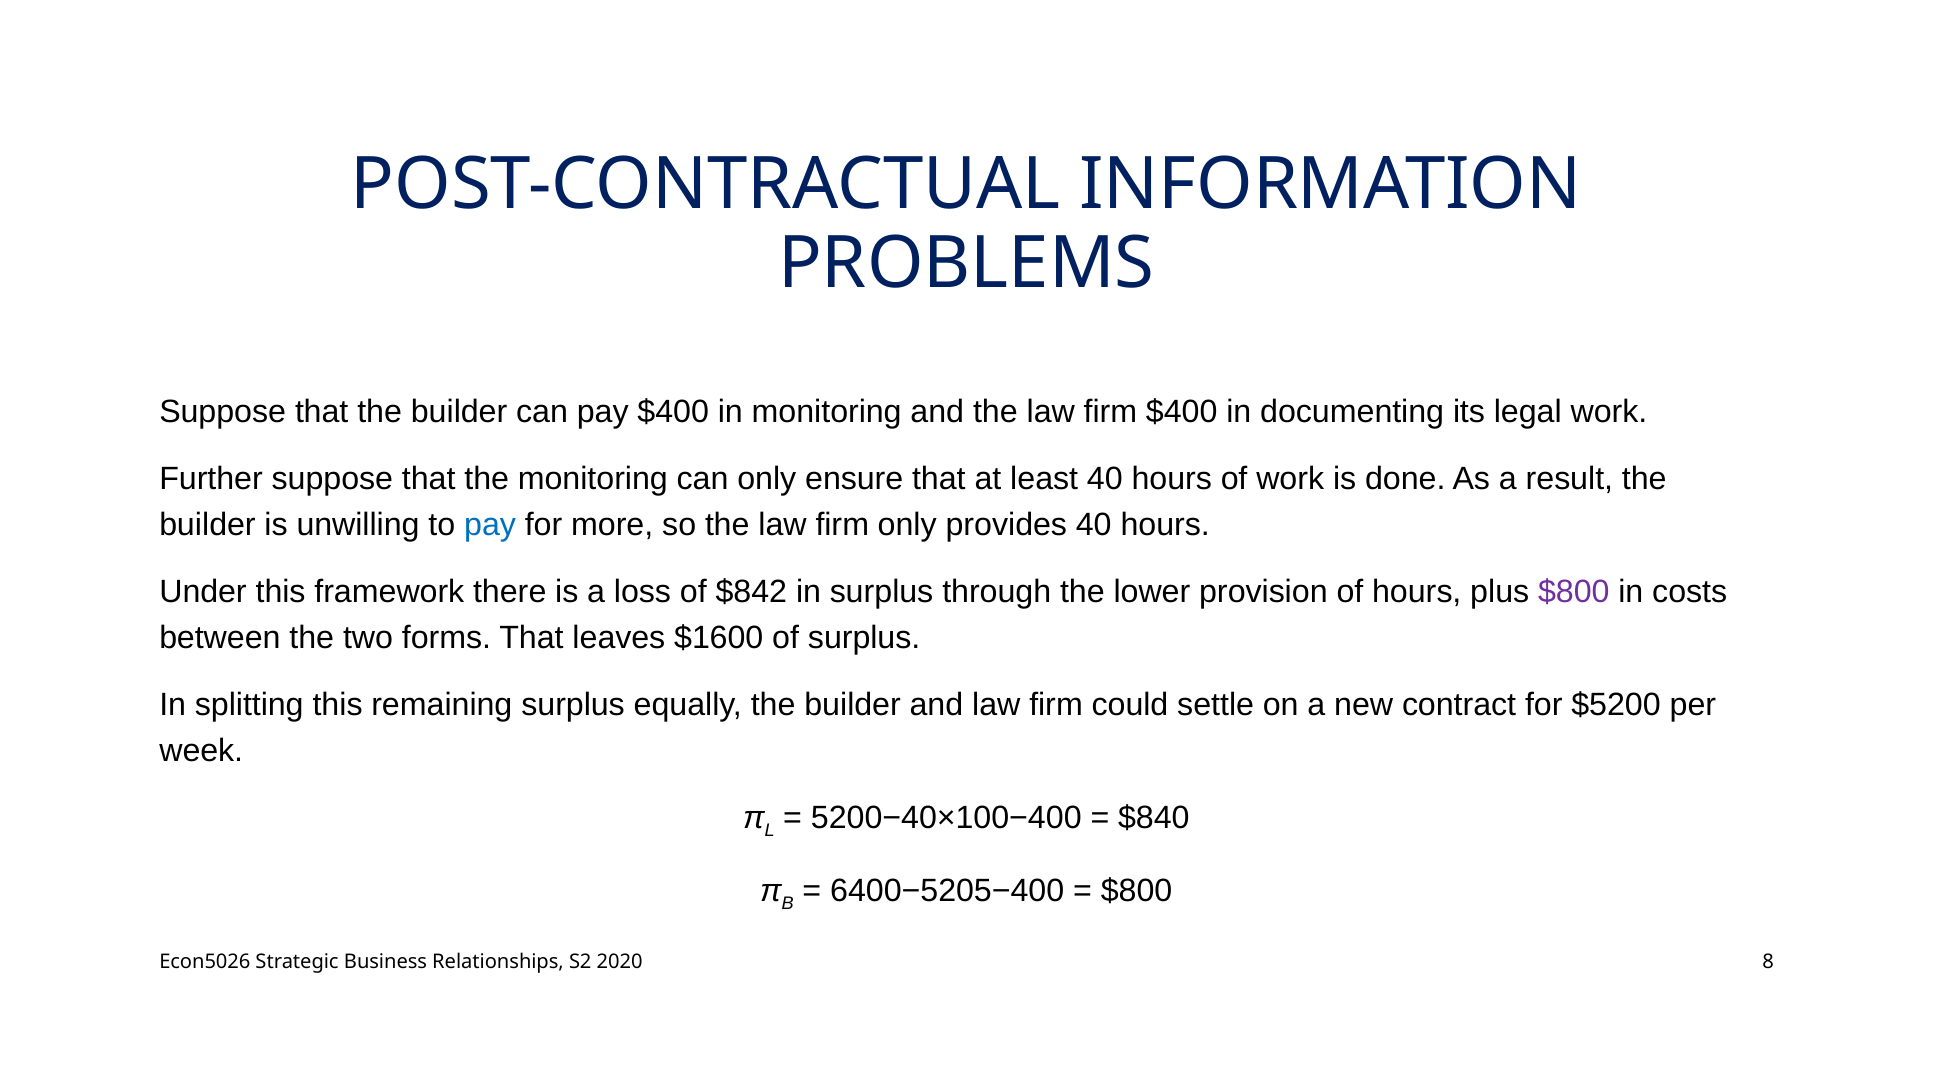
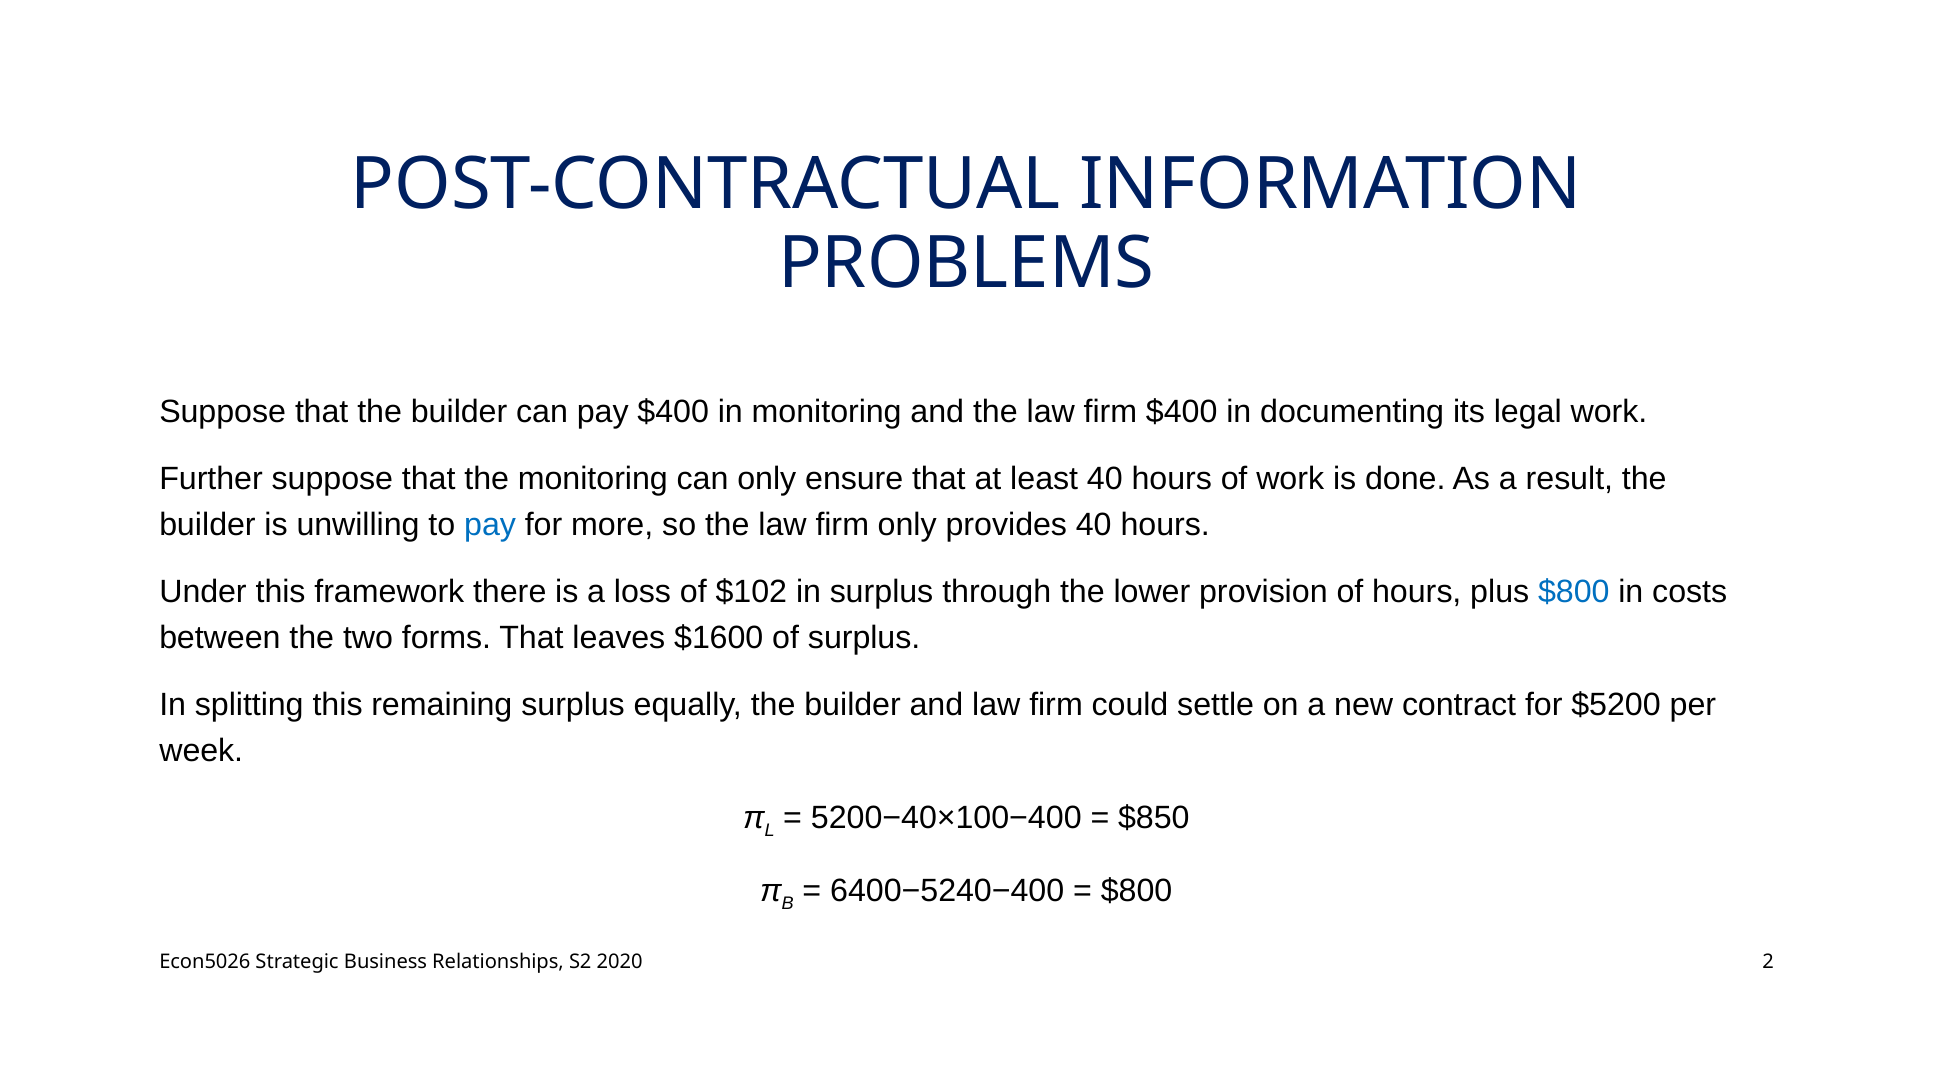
$842: $842 -> $102
$800 at (1574, 591) colour: purple -> blue
$840: $840 -> $850
6400−5205−400: 6400−5205−400 -> 6400−5240−400
8: 8 -> 2
